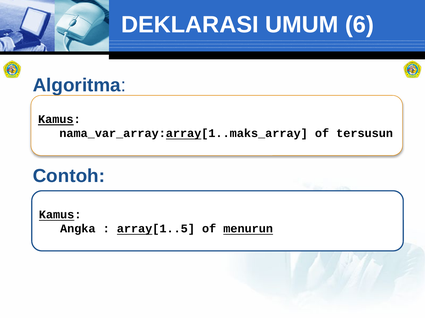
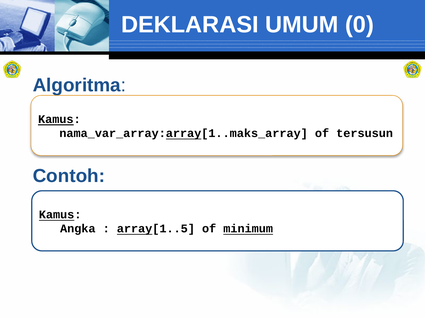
6: 6 -> 0
menurun: menurun -> minimum
